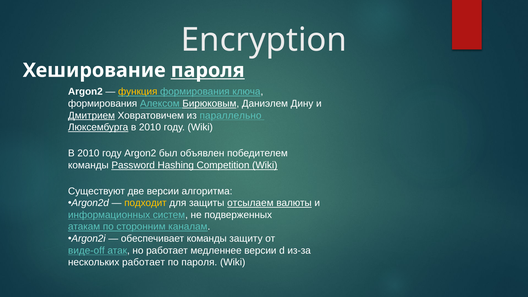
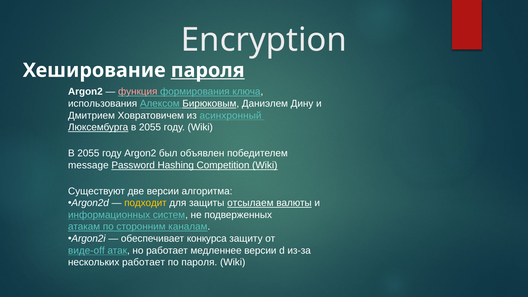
функция colour: yellow -> pink
формирования at (103, 104): формирования -> использования
Дмитрием underline: present -> none
параллельно: параллельно -> асинхронный
Люксембурга в 2010: 2010 -> 2055
2010 at (88, 153): 2010 -> 2055
команды at (88, 165): команды -> message
обеспечивает команды: команды -> конкурса
